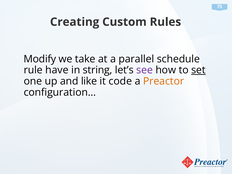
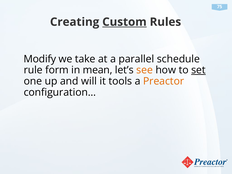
Custom underline: none -> present
have: have -> form
string: string -> mean
see colour: purple -> orange
like: like -> will
code: code -> tools
